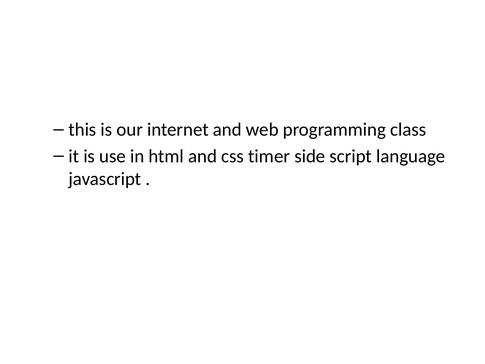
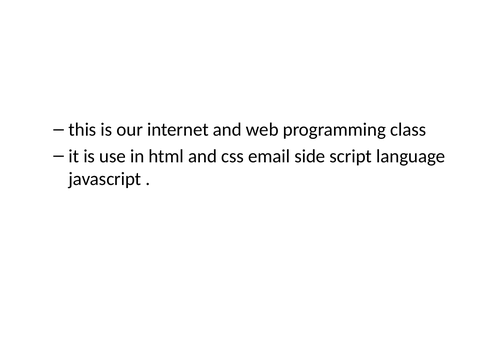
timer: timer -> email
